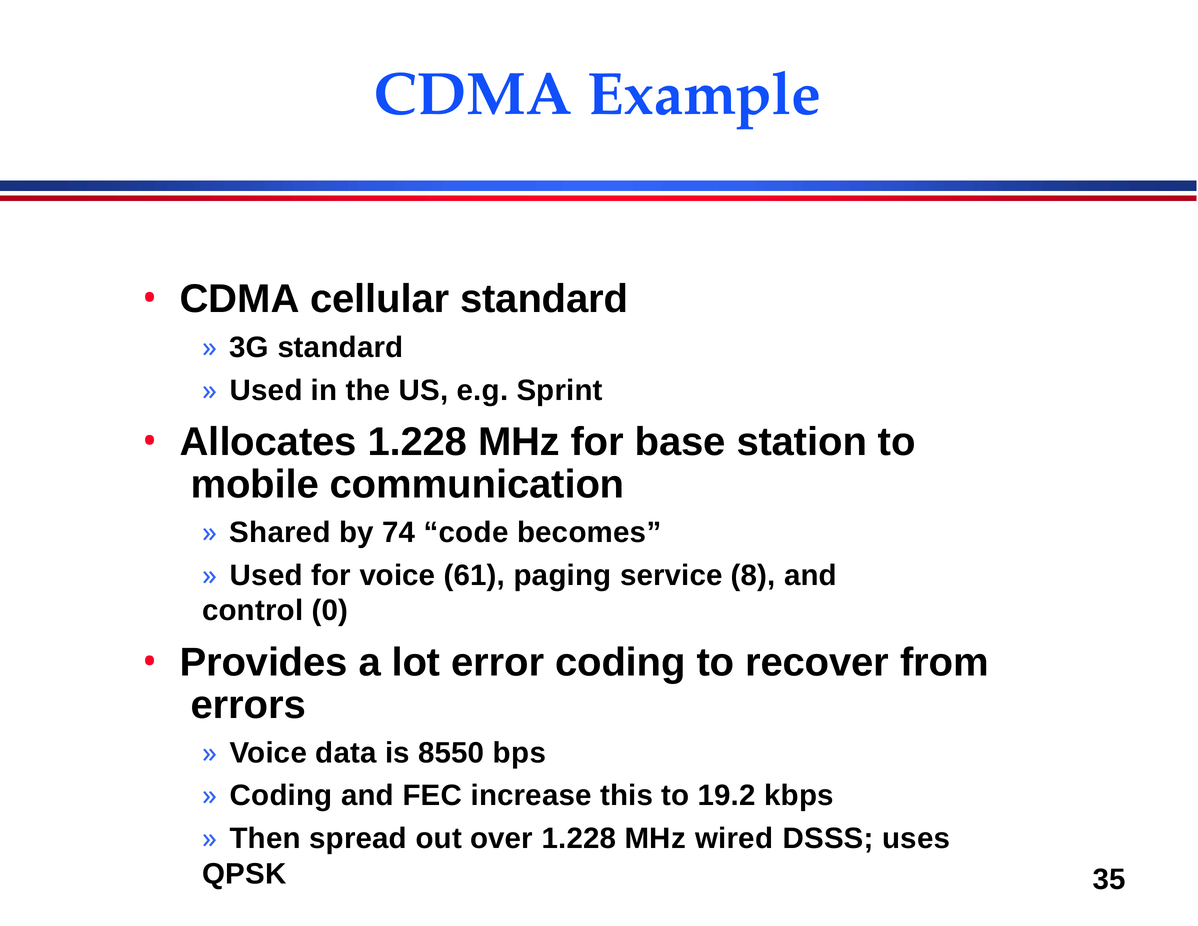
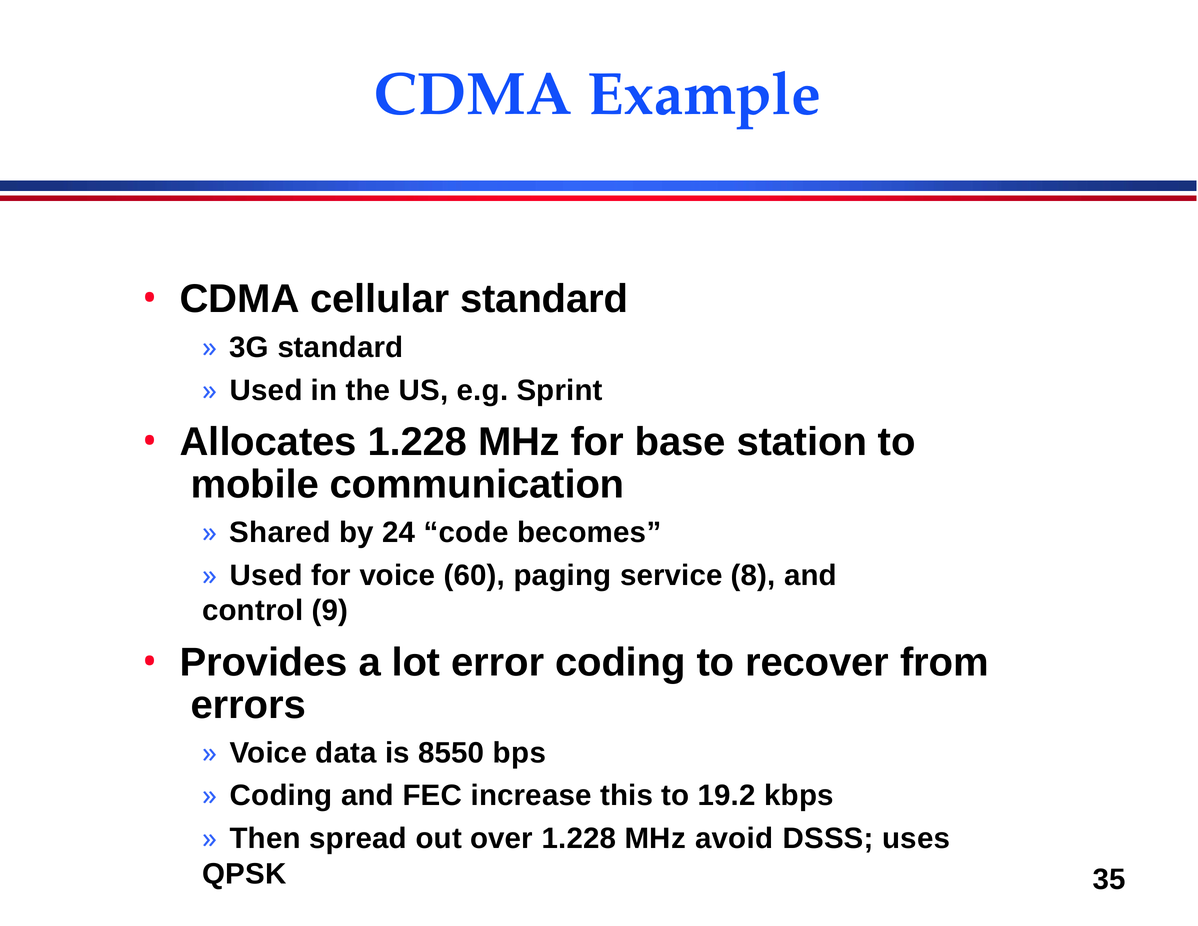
74: 74 -> 24
61: 61 -> 60
0: 0 -> 9
wired: wired -> avoid
